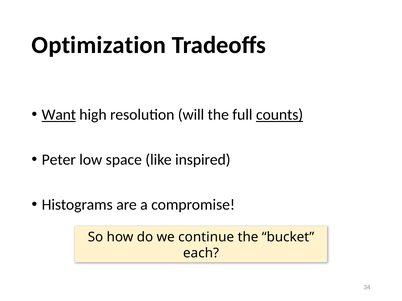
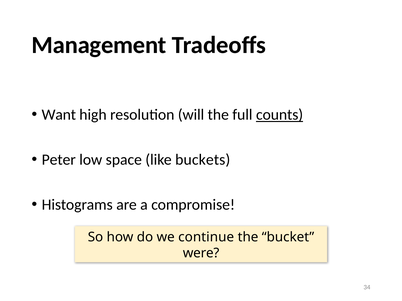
Optimization: Optimization -> Management
Want underline: present -> none
inspired: inspired -> buckets
each: each -> were
